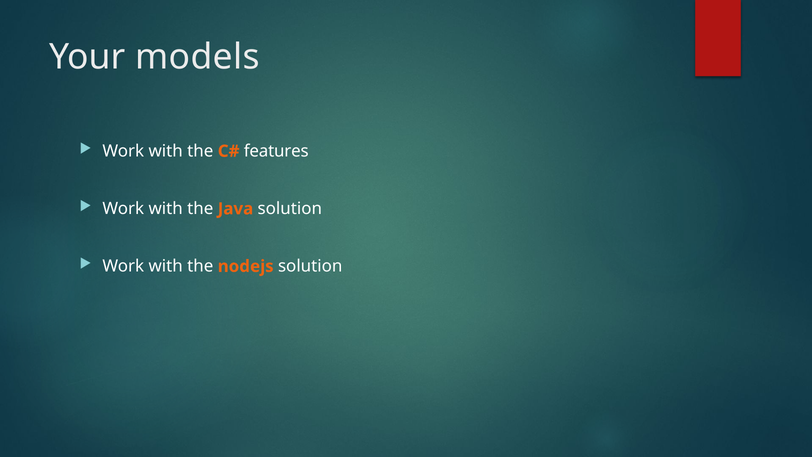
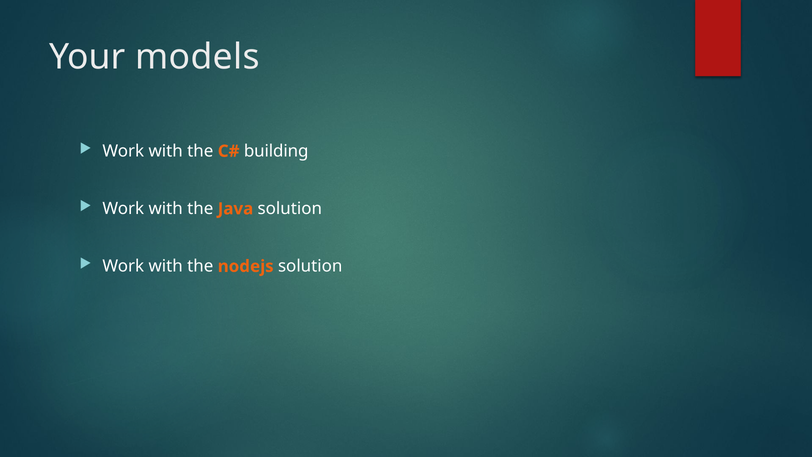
features: features -> building
